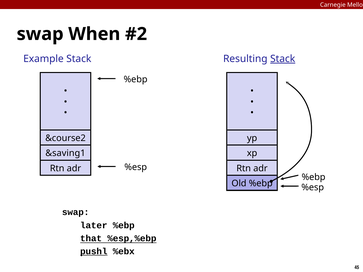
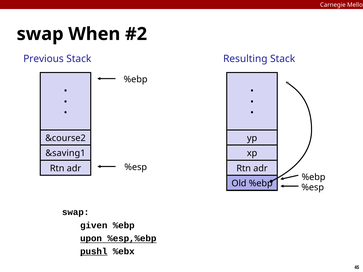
Example: Example -> Previous
Stack at (283, 59) underline: present -> none
later: later -> given
that: that -> upon
